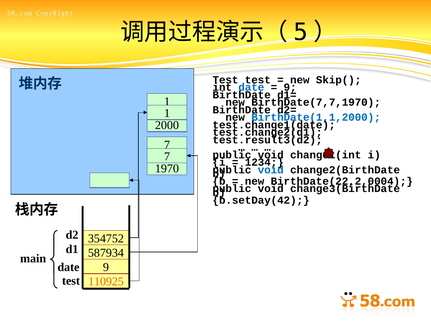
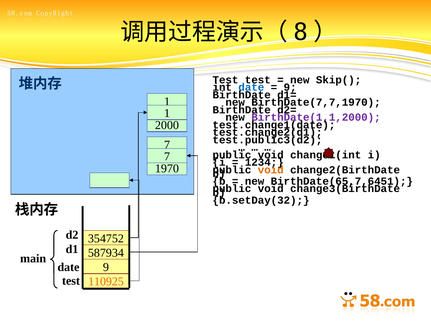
5: 5 -> 8
BirthDate(1,1,2000 colour: blue -> purple
test.result3(d2: test.result3(d2 -> test.public3(d2
void at (271, 169) colour: blue -> orange
BirthDate(22,2,0004: BirthDate(22,2,0004 -> BirthDate(65,7,6451
b.setDay(42: b.setDay(42 -> b.setDay(32
